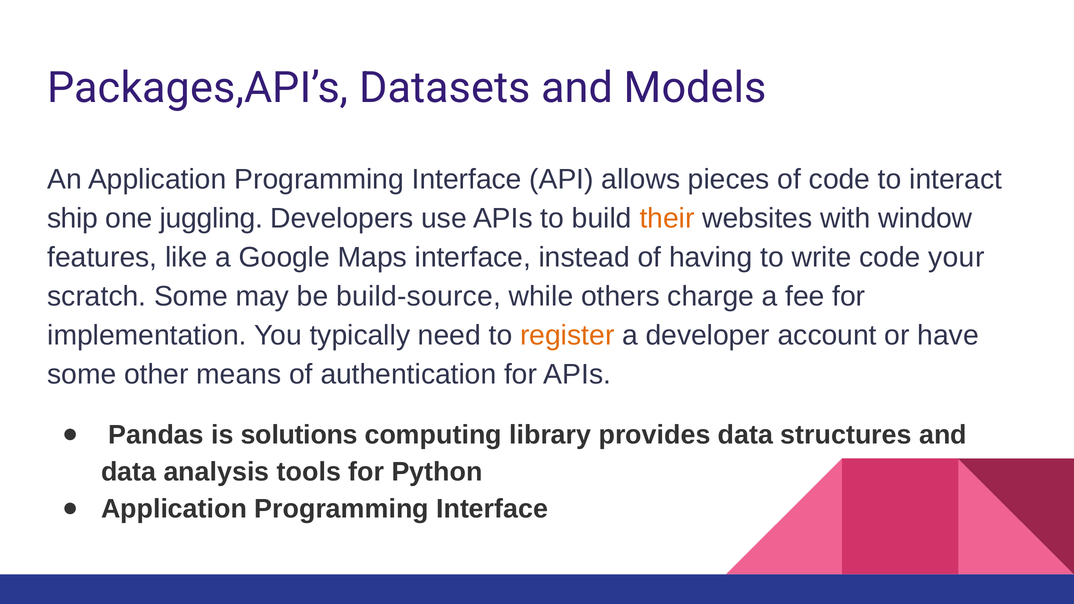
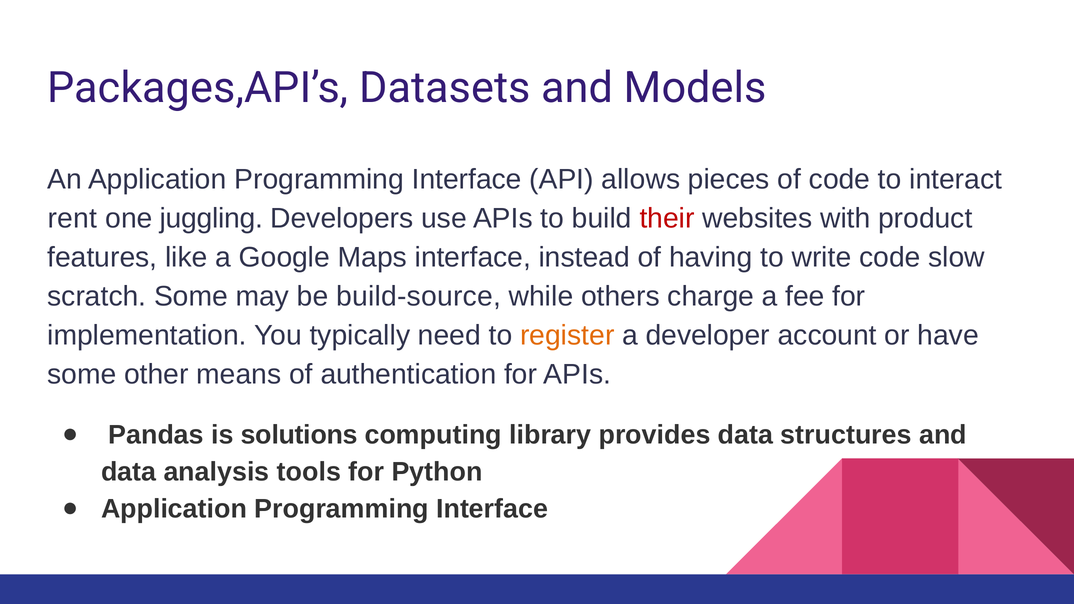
ship: ship -> rent
their colour: orange -> red
window: window -> product
your: your -> slow
